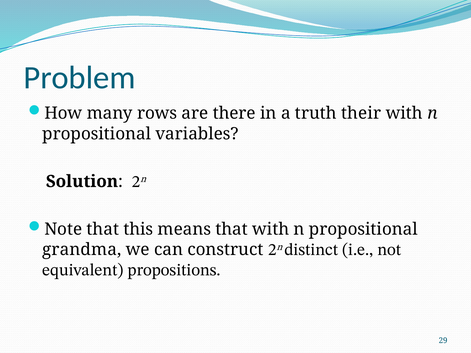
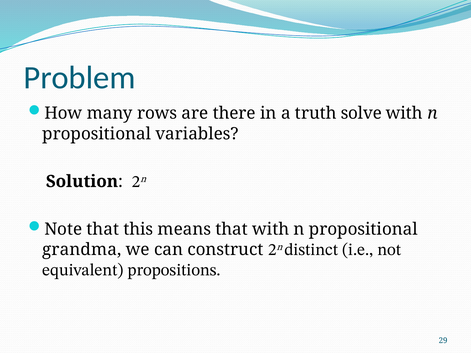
their: their -> solve
